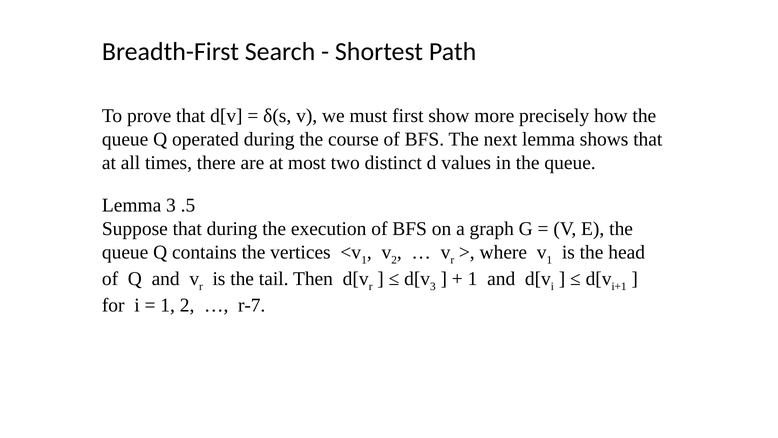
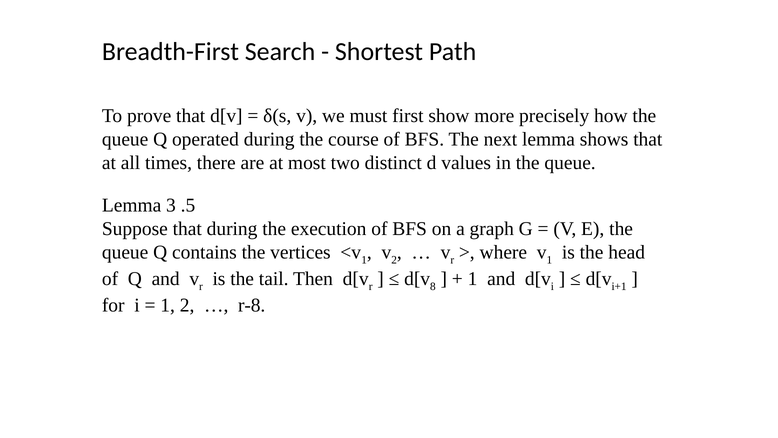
d[v 3: 3 -> 8
r-7: r-7 -> r-8
